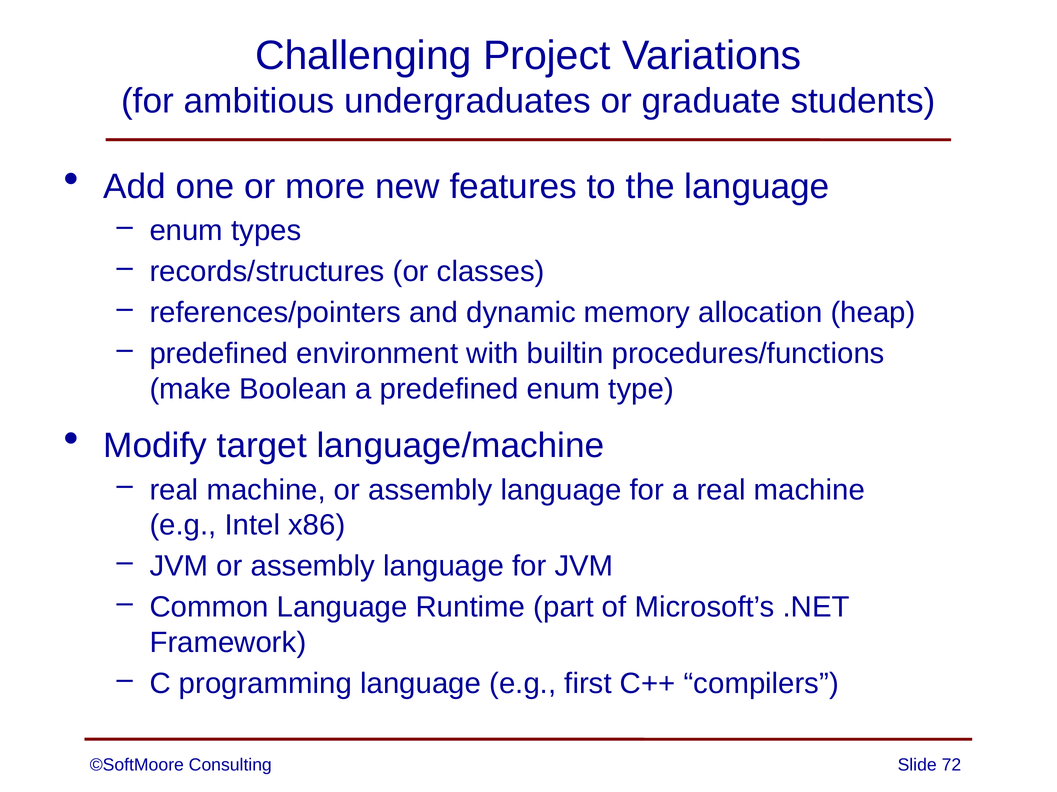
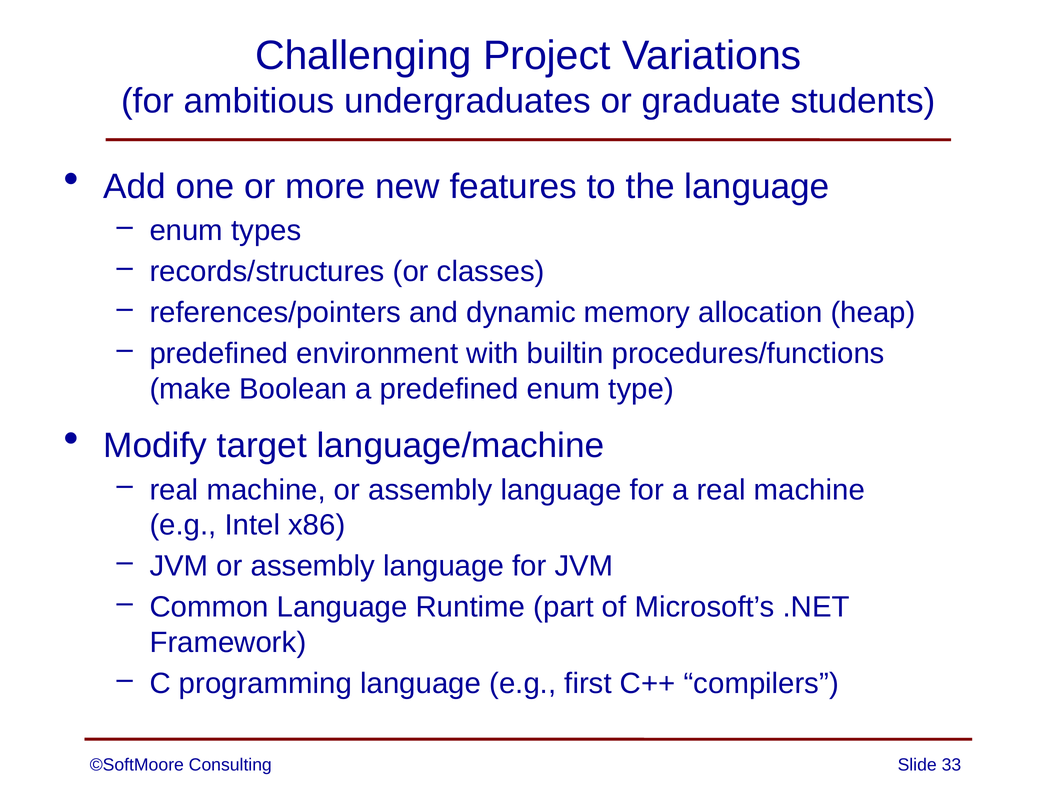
72: 72 -> 33
